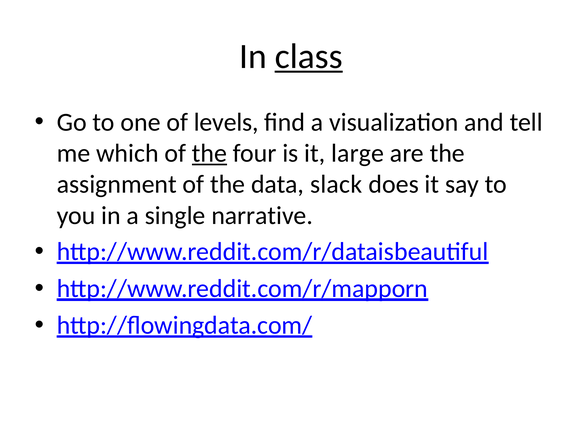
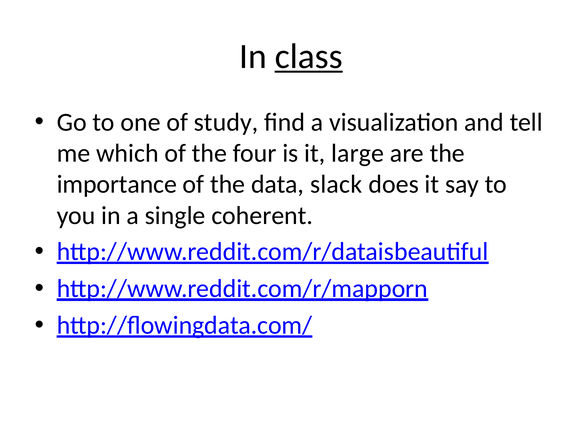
levels: levels -> study
the at (209, 153) underline: present -> none
assignment: assignment -> importance
narrative: narrative -> coherent
